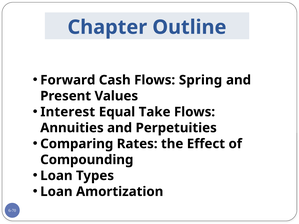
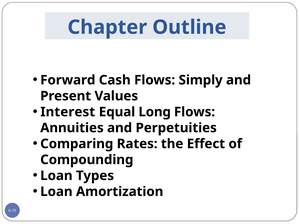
Spring: Spring -> Simply
Take: Take -> Long
